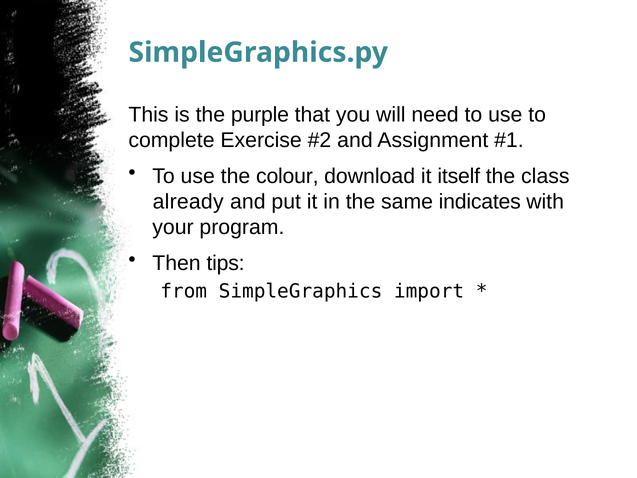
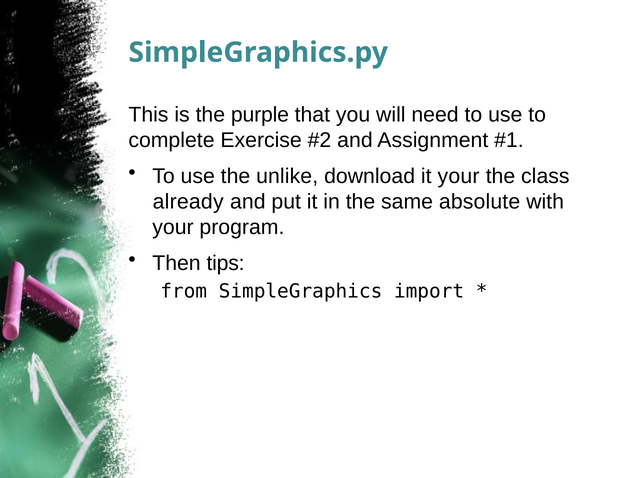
colour: colour -> unlike
it itself: itself -> your
indicates: indicates -> absolute
